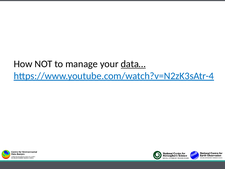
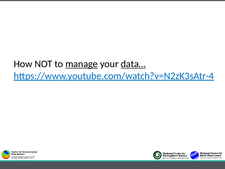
manage underline: none -> present
